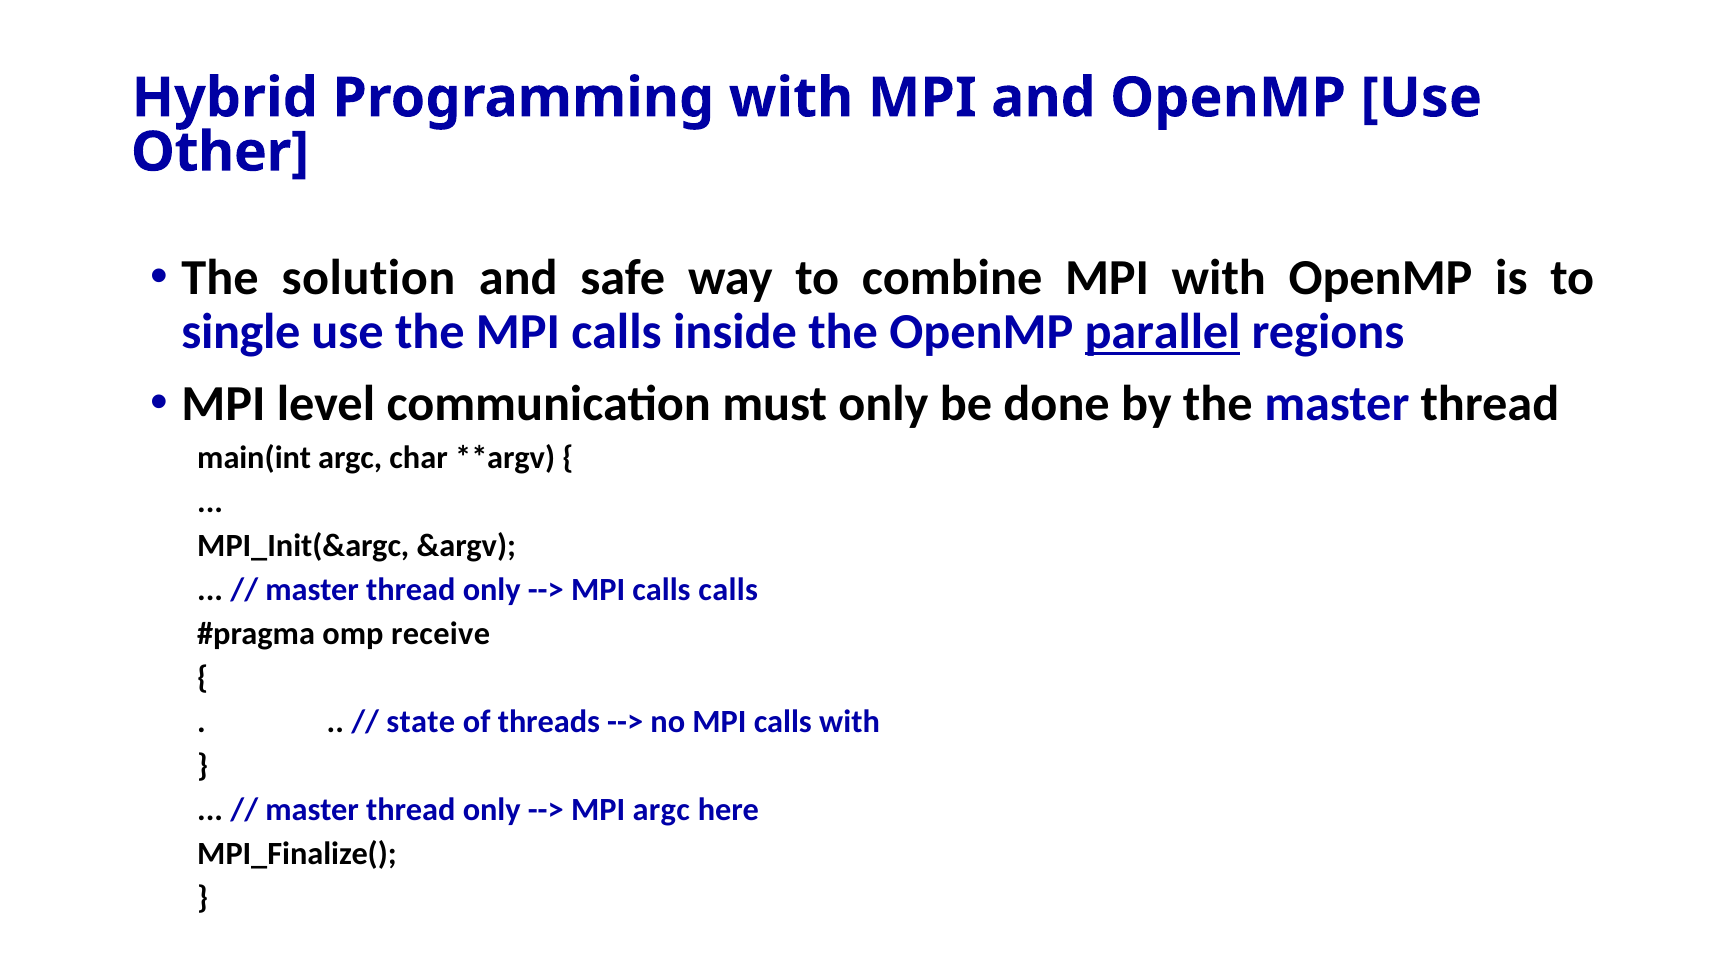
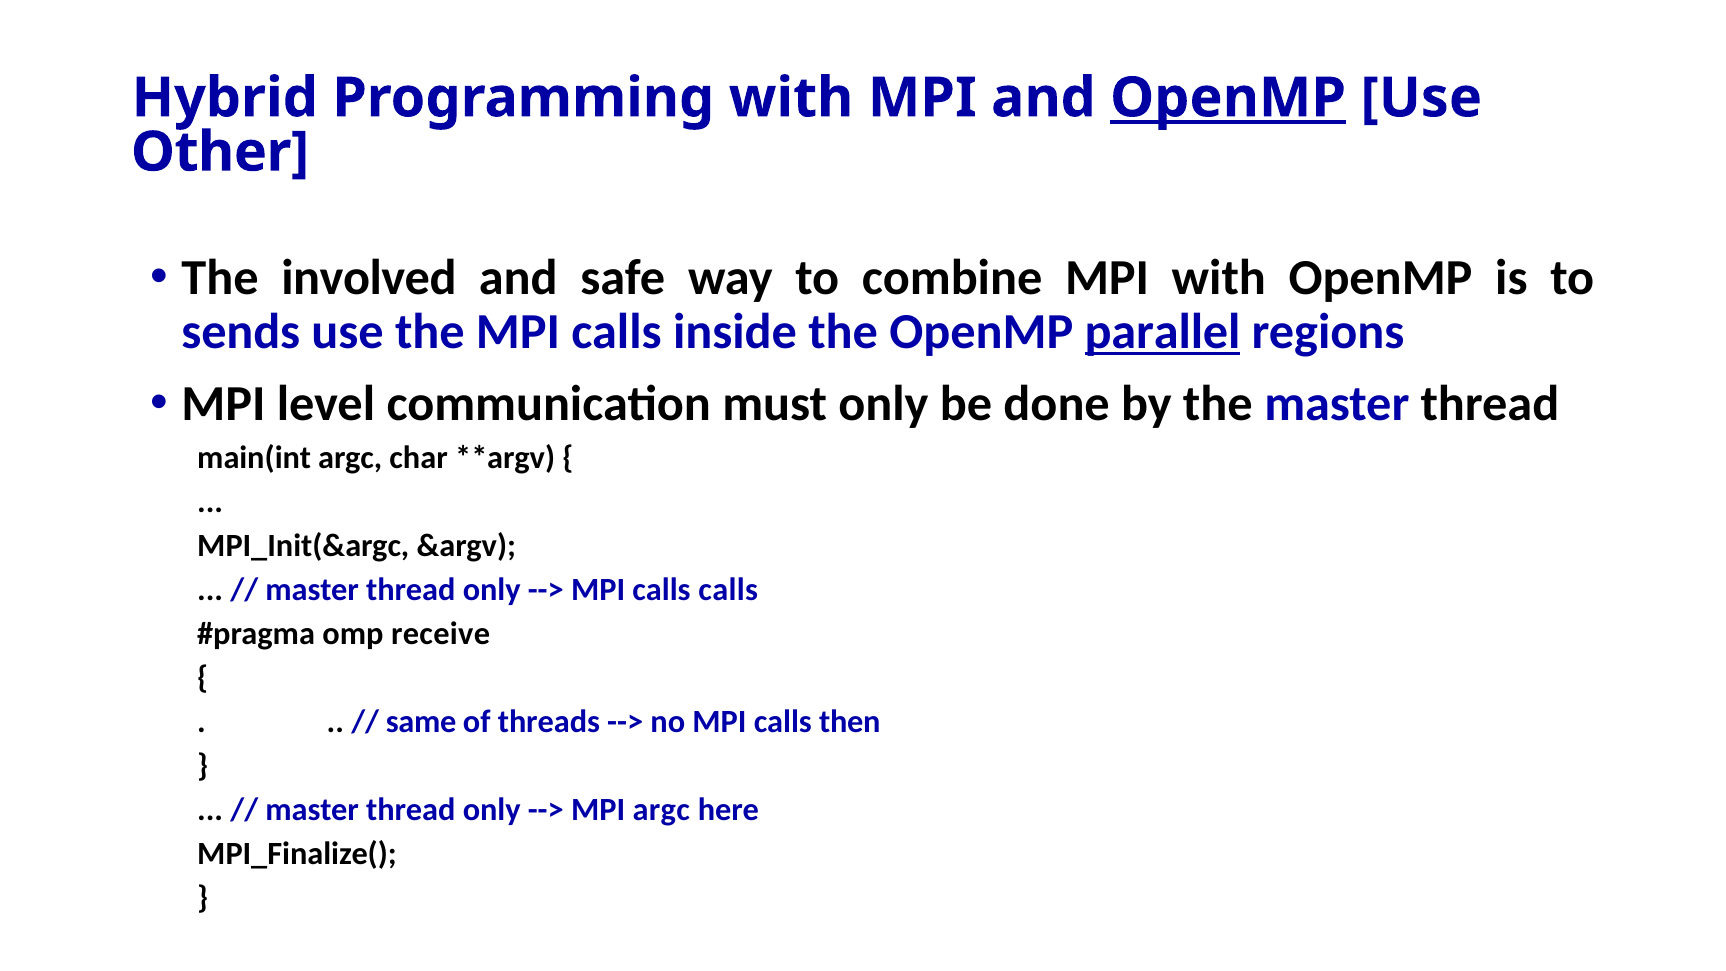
OpenMP at (1228, 98) underline: none -> present
solution: solution -> involved
single: single -> sends
state: state -> same
calls with: with -> then
